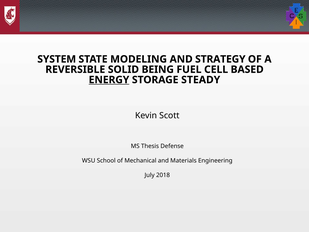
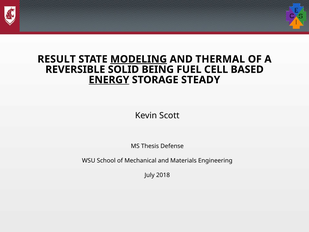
SYSTEM: SYSTEM -> RESULT
MODELING underline: none -> present
STRATEGY: STRATEGY -> THERMAL
